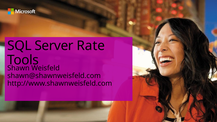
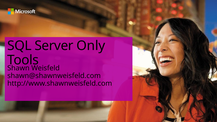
Rate: Rate -> Only
